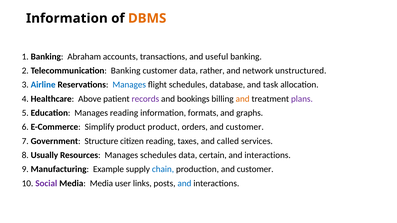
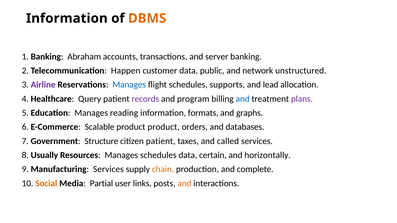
useful: useful -> server
Telecommunication Banking: Banking -> Happen
rather: rather -> public
Airline colour: blue -> purple
database: database -> supports
task: task -> lead
Above: Above -> Query
bookings: bookings -> program
and at (243, 99) colour: orange -> blue
Simplify: Simplify -> Scalable
orders and customer: customer -> databases
citizen reading: reading -> patient
interactions at (268, 155): interactions -> horizontally
Manufacturing Example: Example -> Services
chain colour: blue -> orange
production and customer: customer -> complete
Social colour: purple -> orange
Media Media: Media -> Partial
and at (184, 184) colour: blue -> orange
